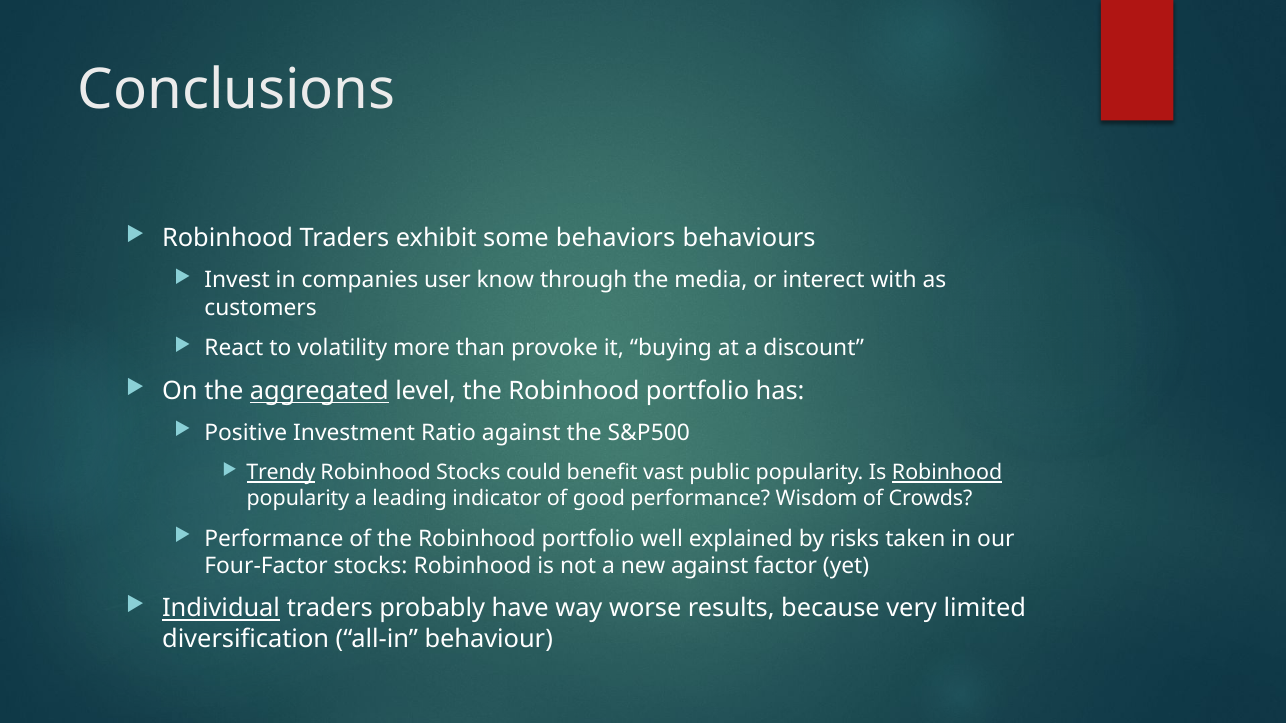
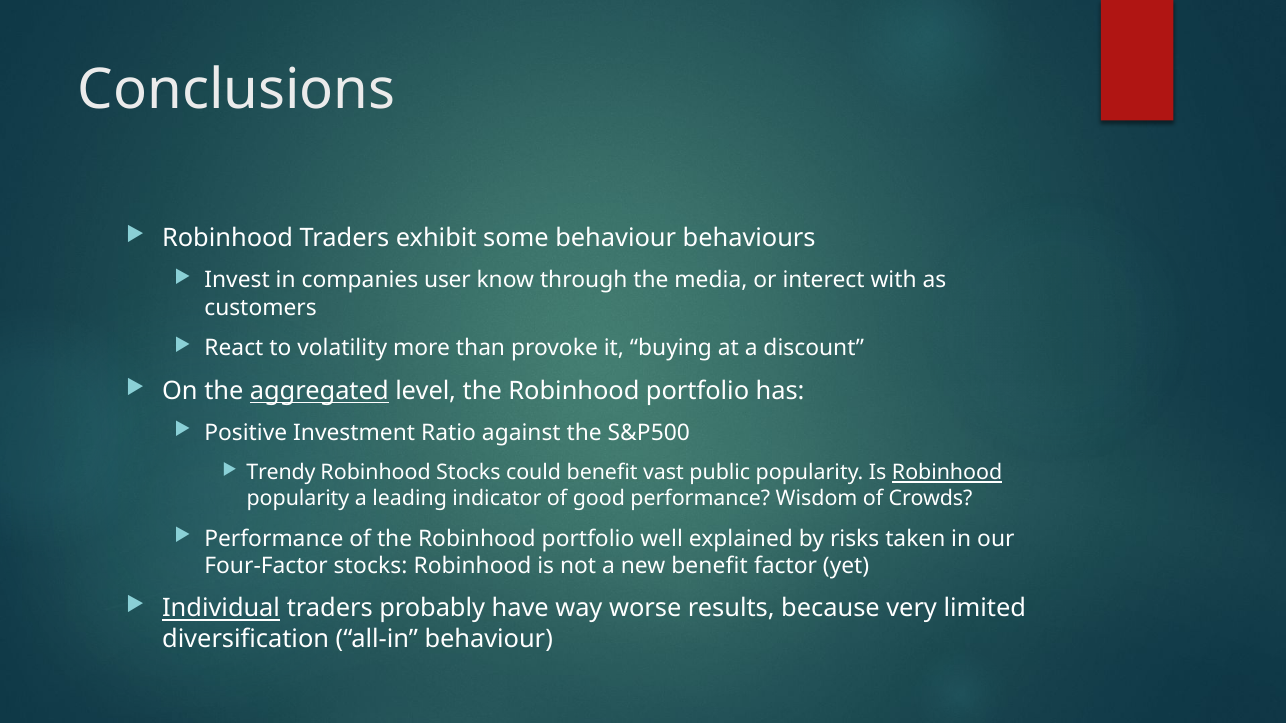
some behaviors: behaviors -> behaviour
Trendy underline: present -> none
new against: against -> benefit
